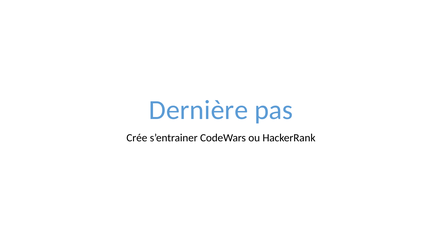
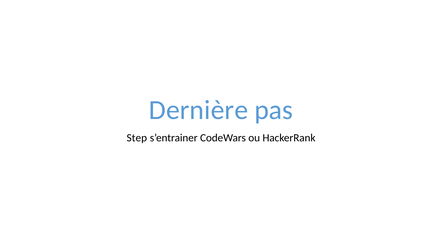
Crée: Crée -> Step
